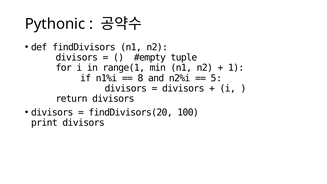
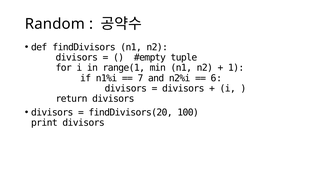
Pythonic: Pythonic -> Random
8: 8 -> 7
5: 5 -> 6
